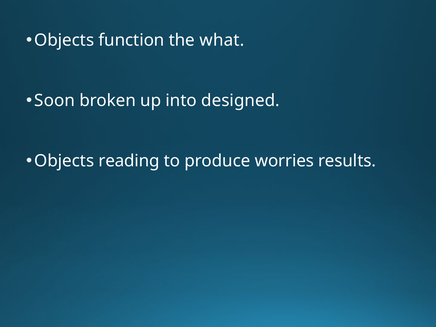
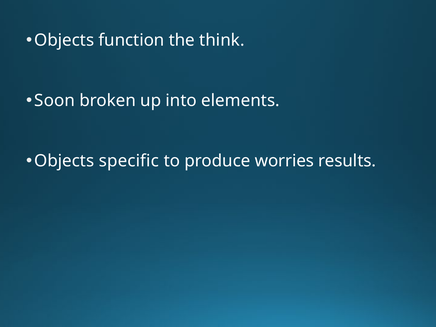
what: what -> think
designed: designed -> elements
reading: reading -> specific
